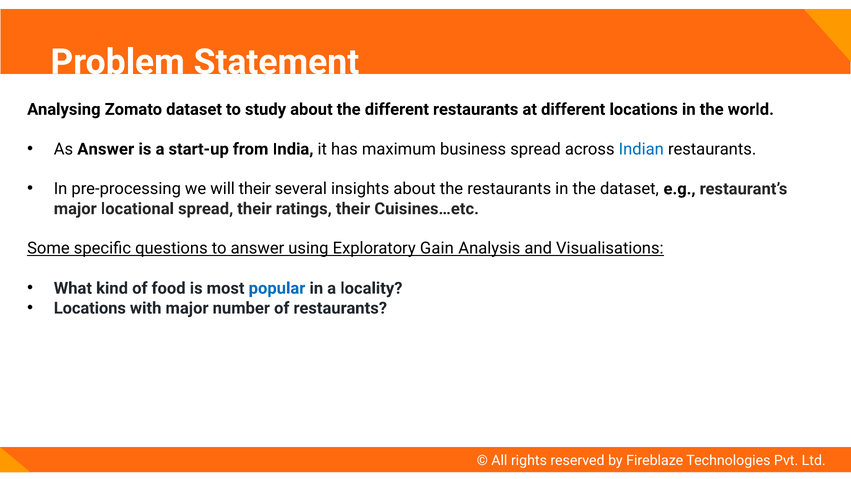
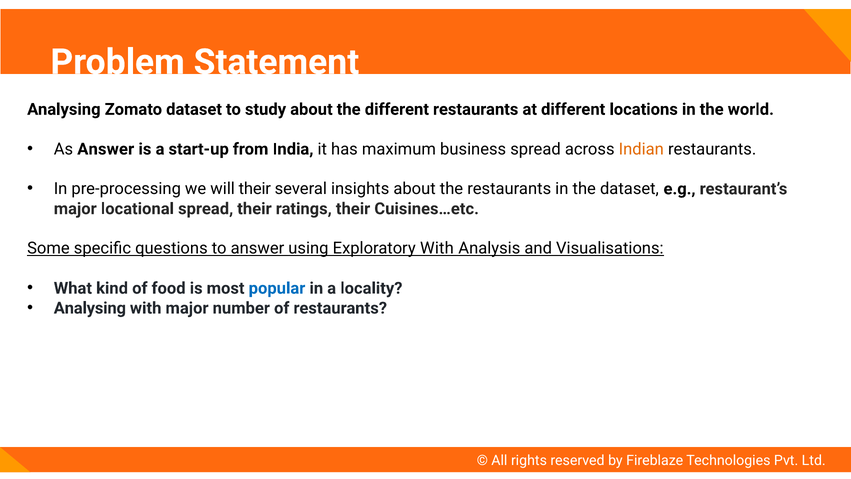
Indian colour: blue -> orange
Exploratory Gain: Gain -> With
Locations at (90, 308): Locations -> Analysing
